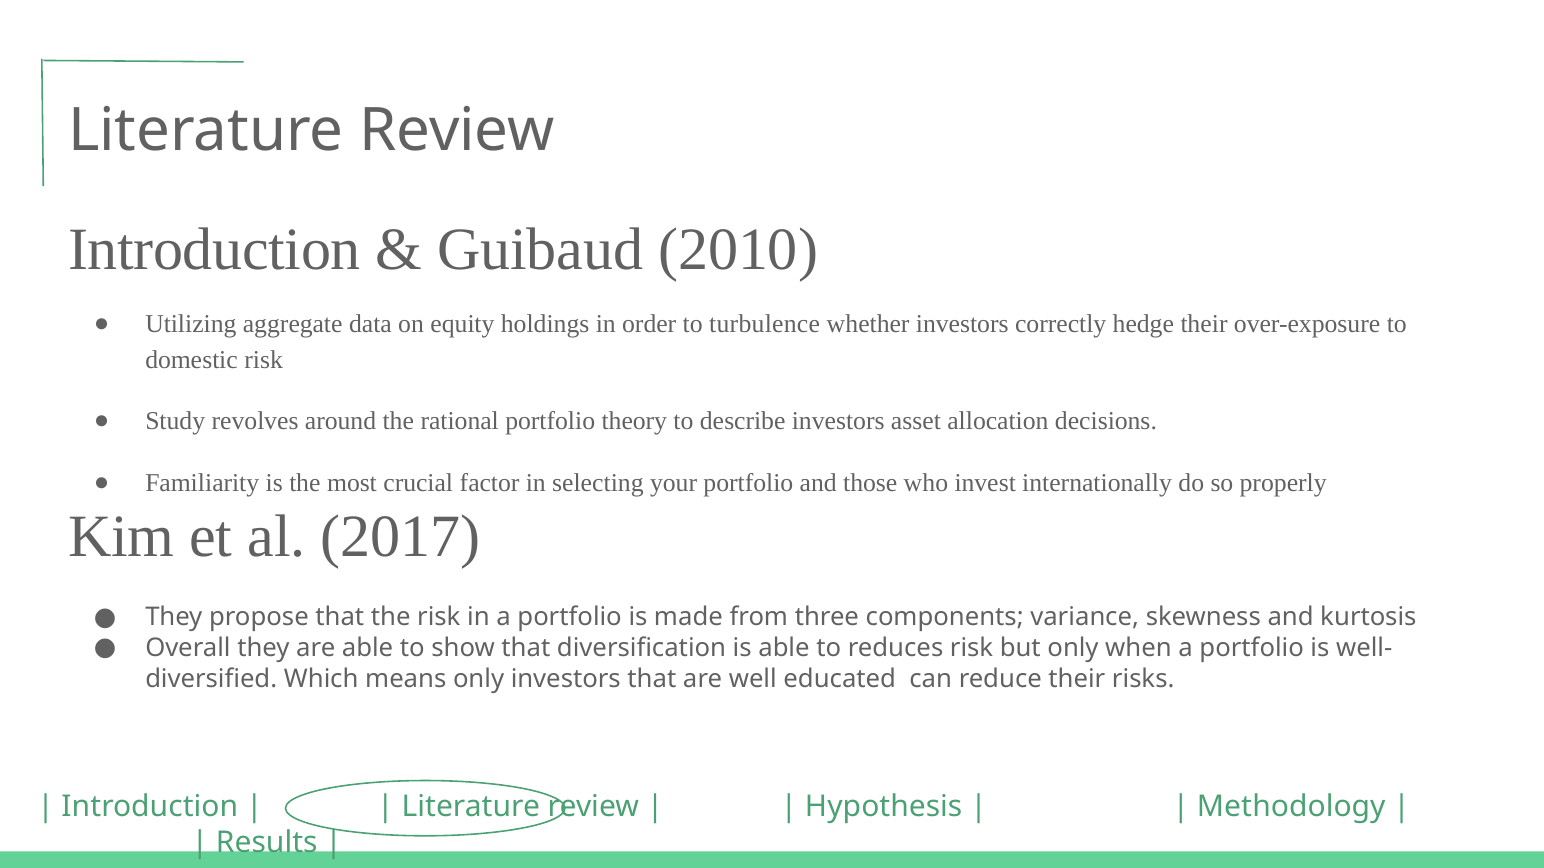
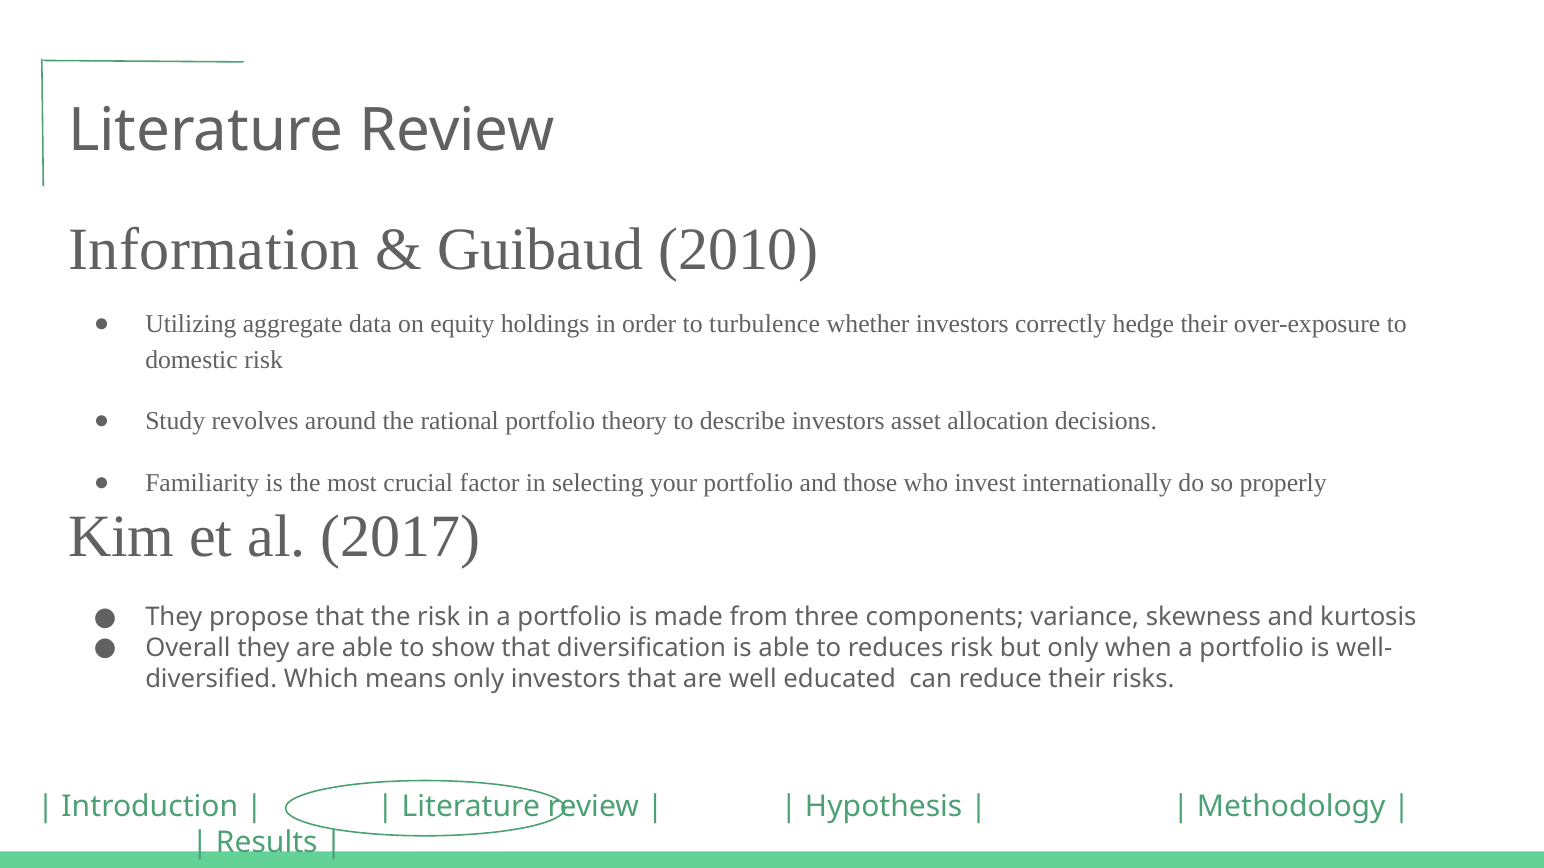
Introduction at (214, 250): Introduction -> Information
